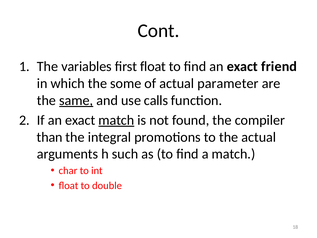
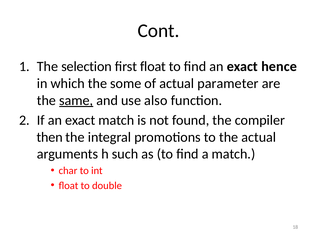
variables: variables -> selection
friend: friend -> hence
calls: calls -> also
match at (116, 120) underline: present -> none
than: than -> then
